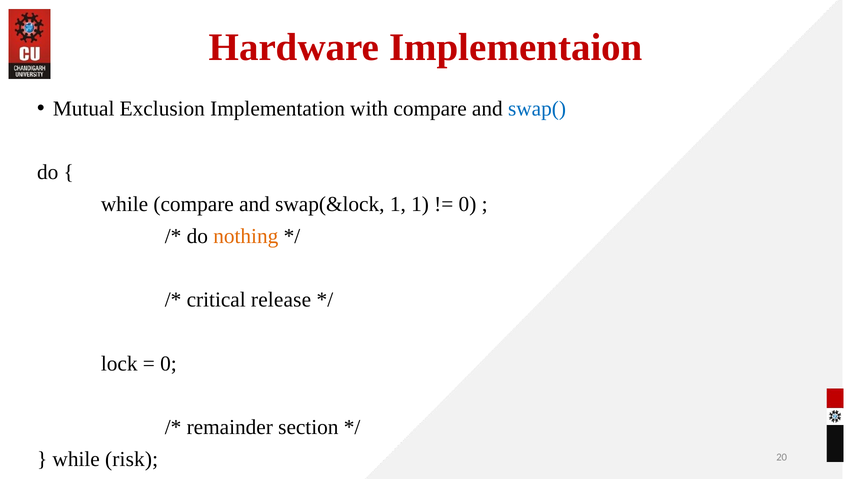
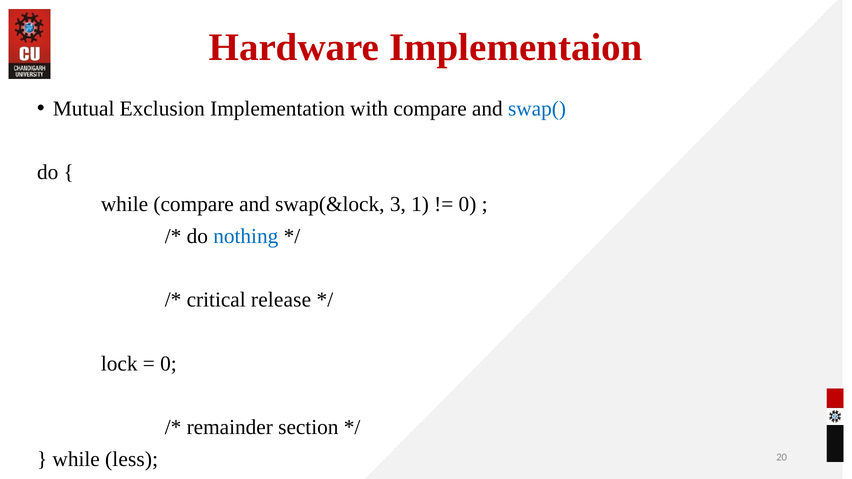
swap(&lock 1: 1 -> 3
nothing colour: orange -> blue
risk: risk -> less
